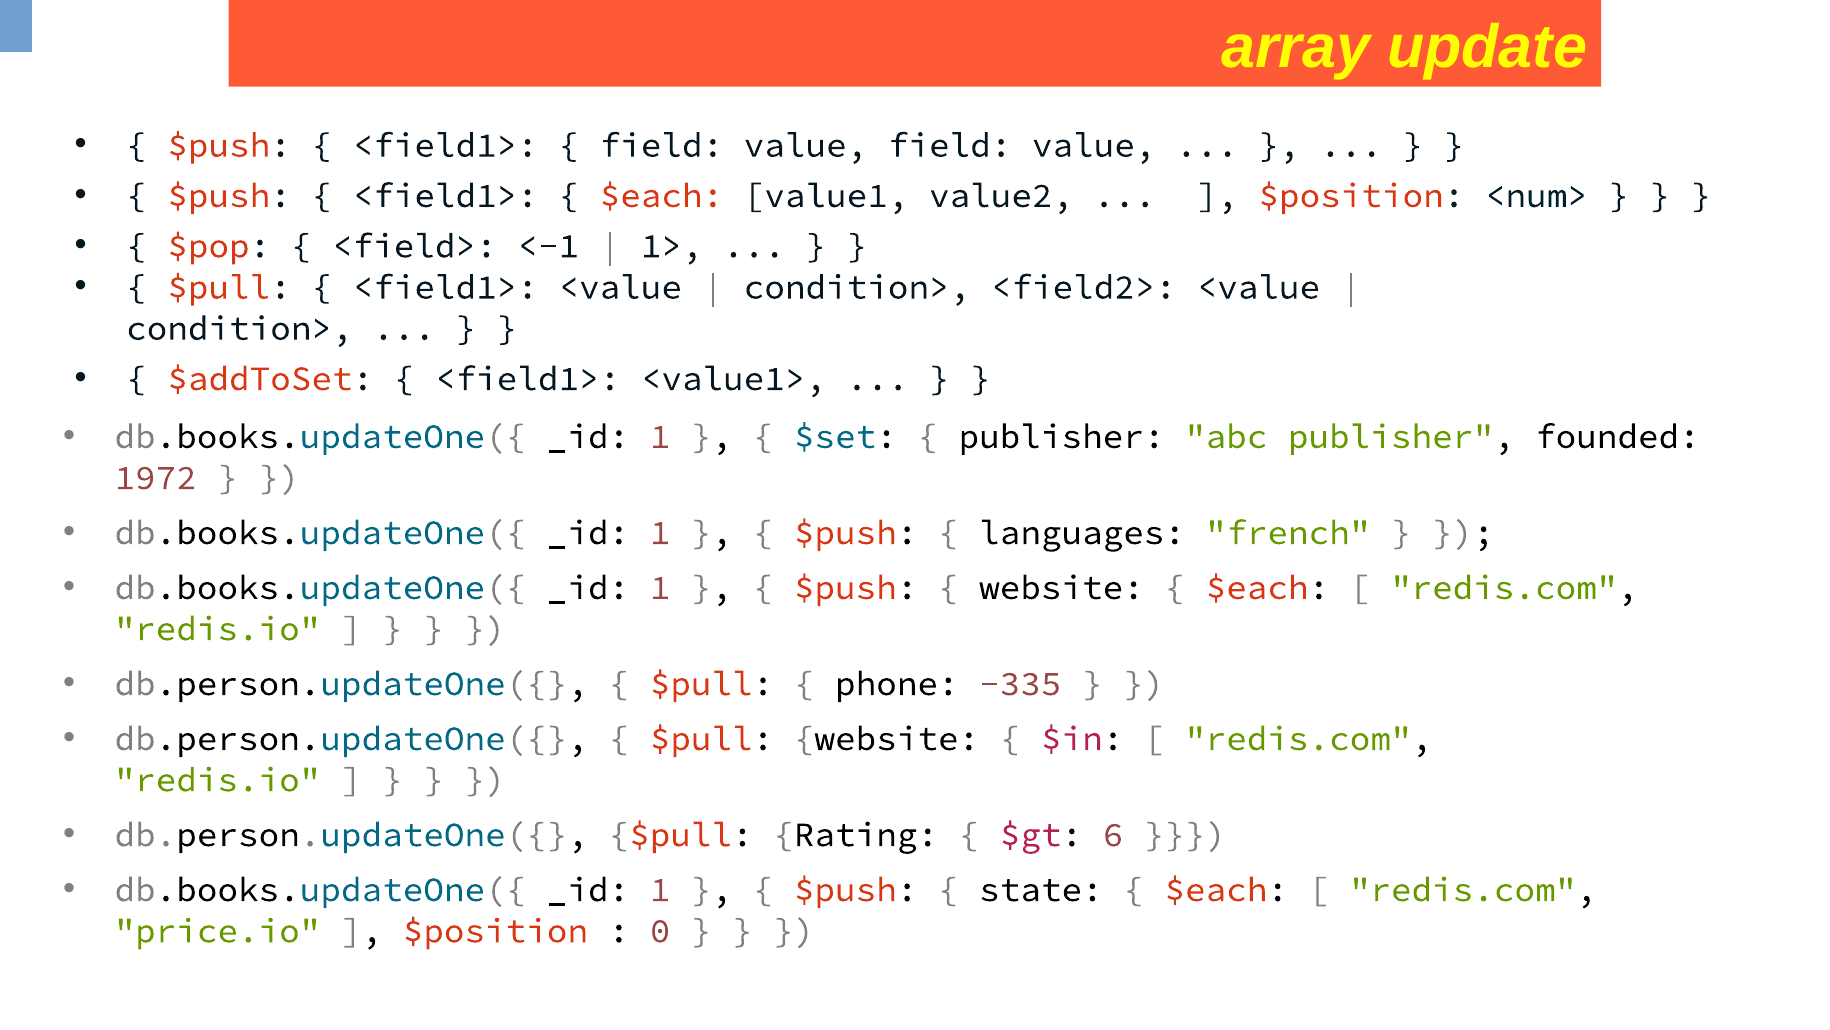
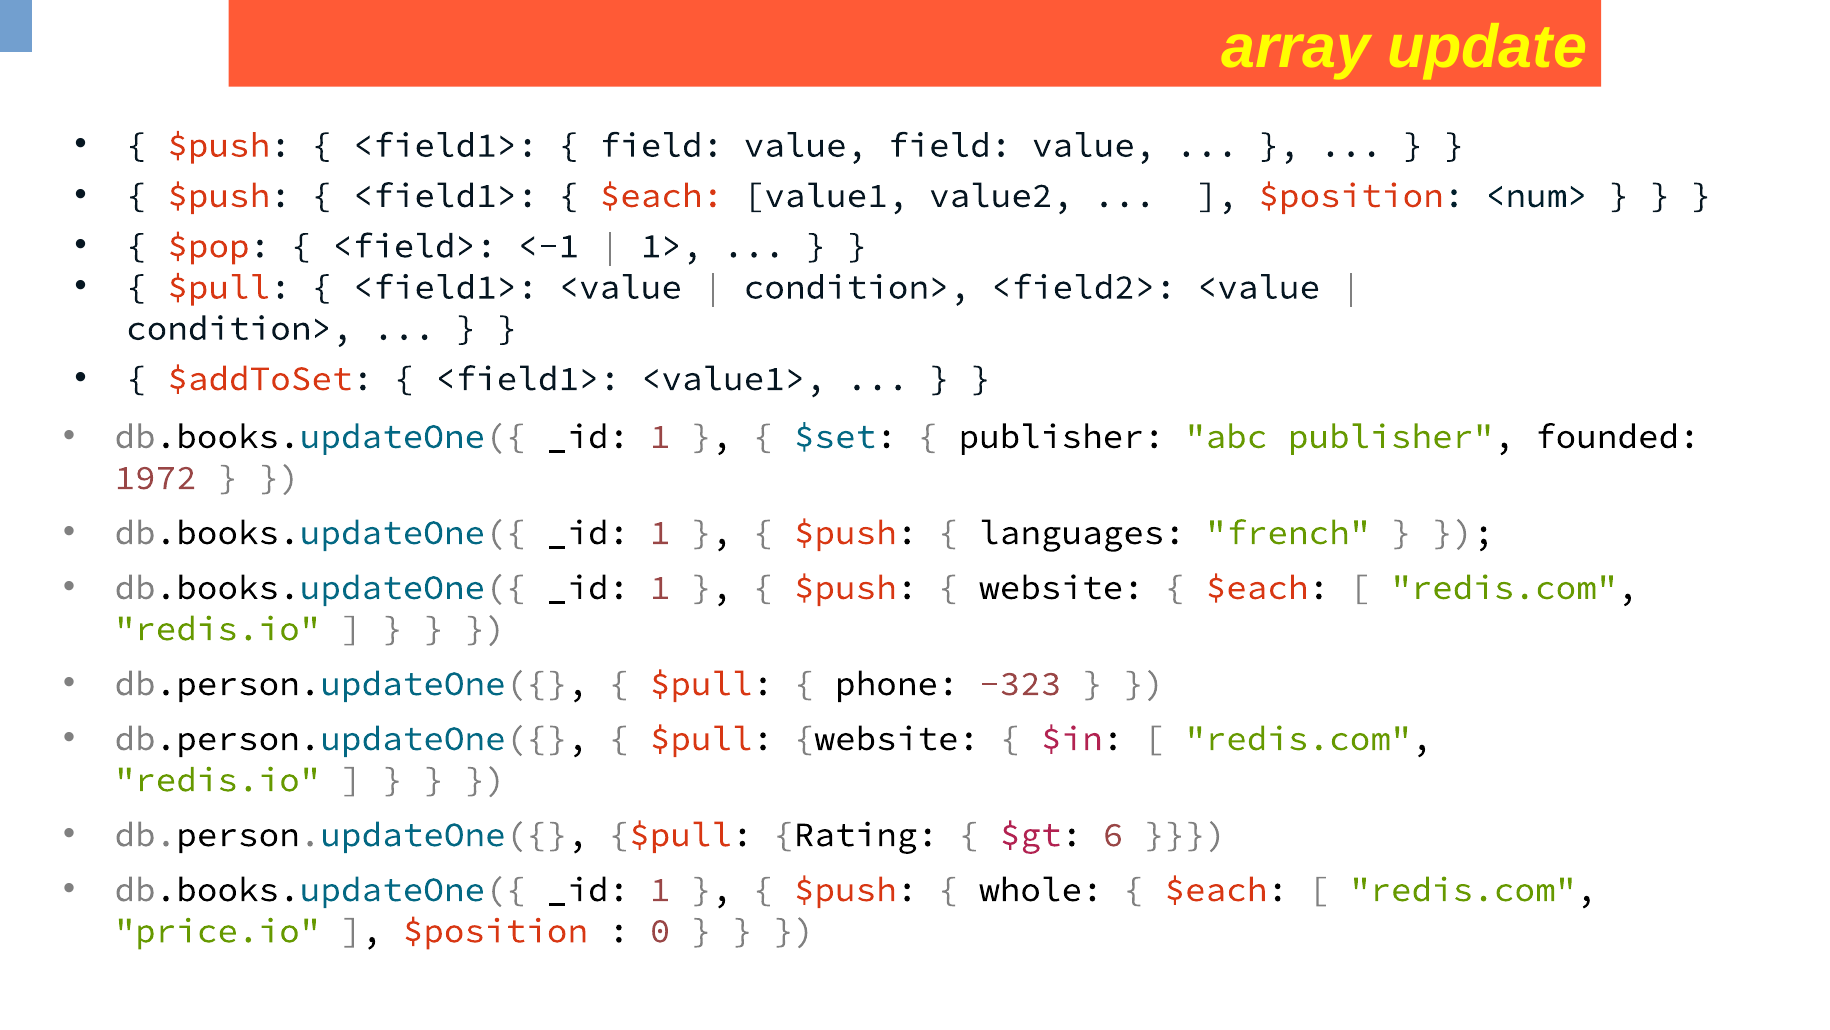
-335: -335 -> -323
state: state -> whole
